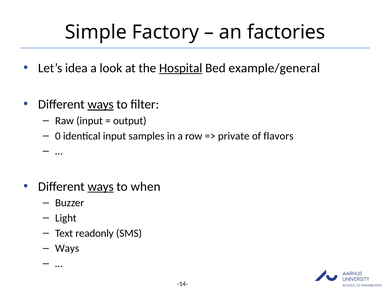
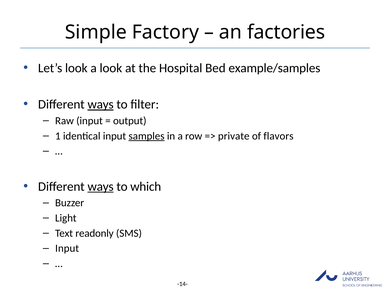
Let’s idea: idea -> look
Hospital underline: present -> none
example/general: example/general -> example/samples
0: 0 -> 1
samples underline: none -> present
when: when -> which
Ways at (67, 248): Ways -> Input
